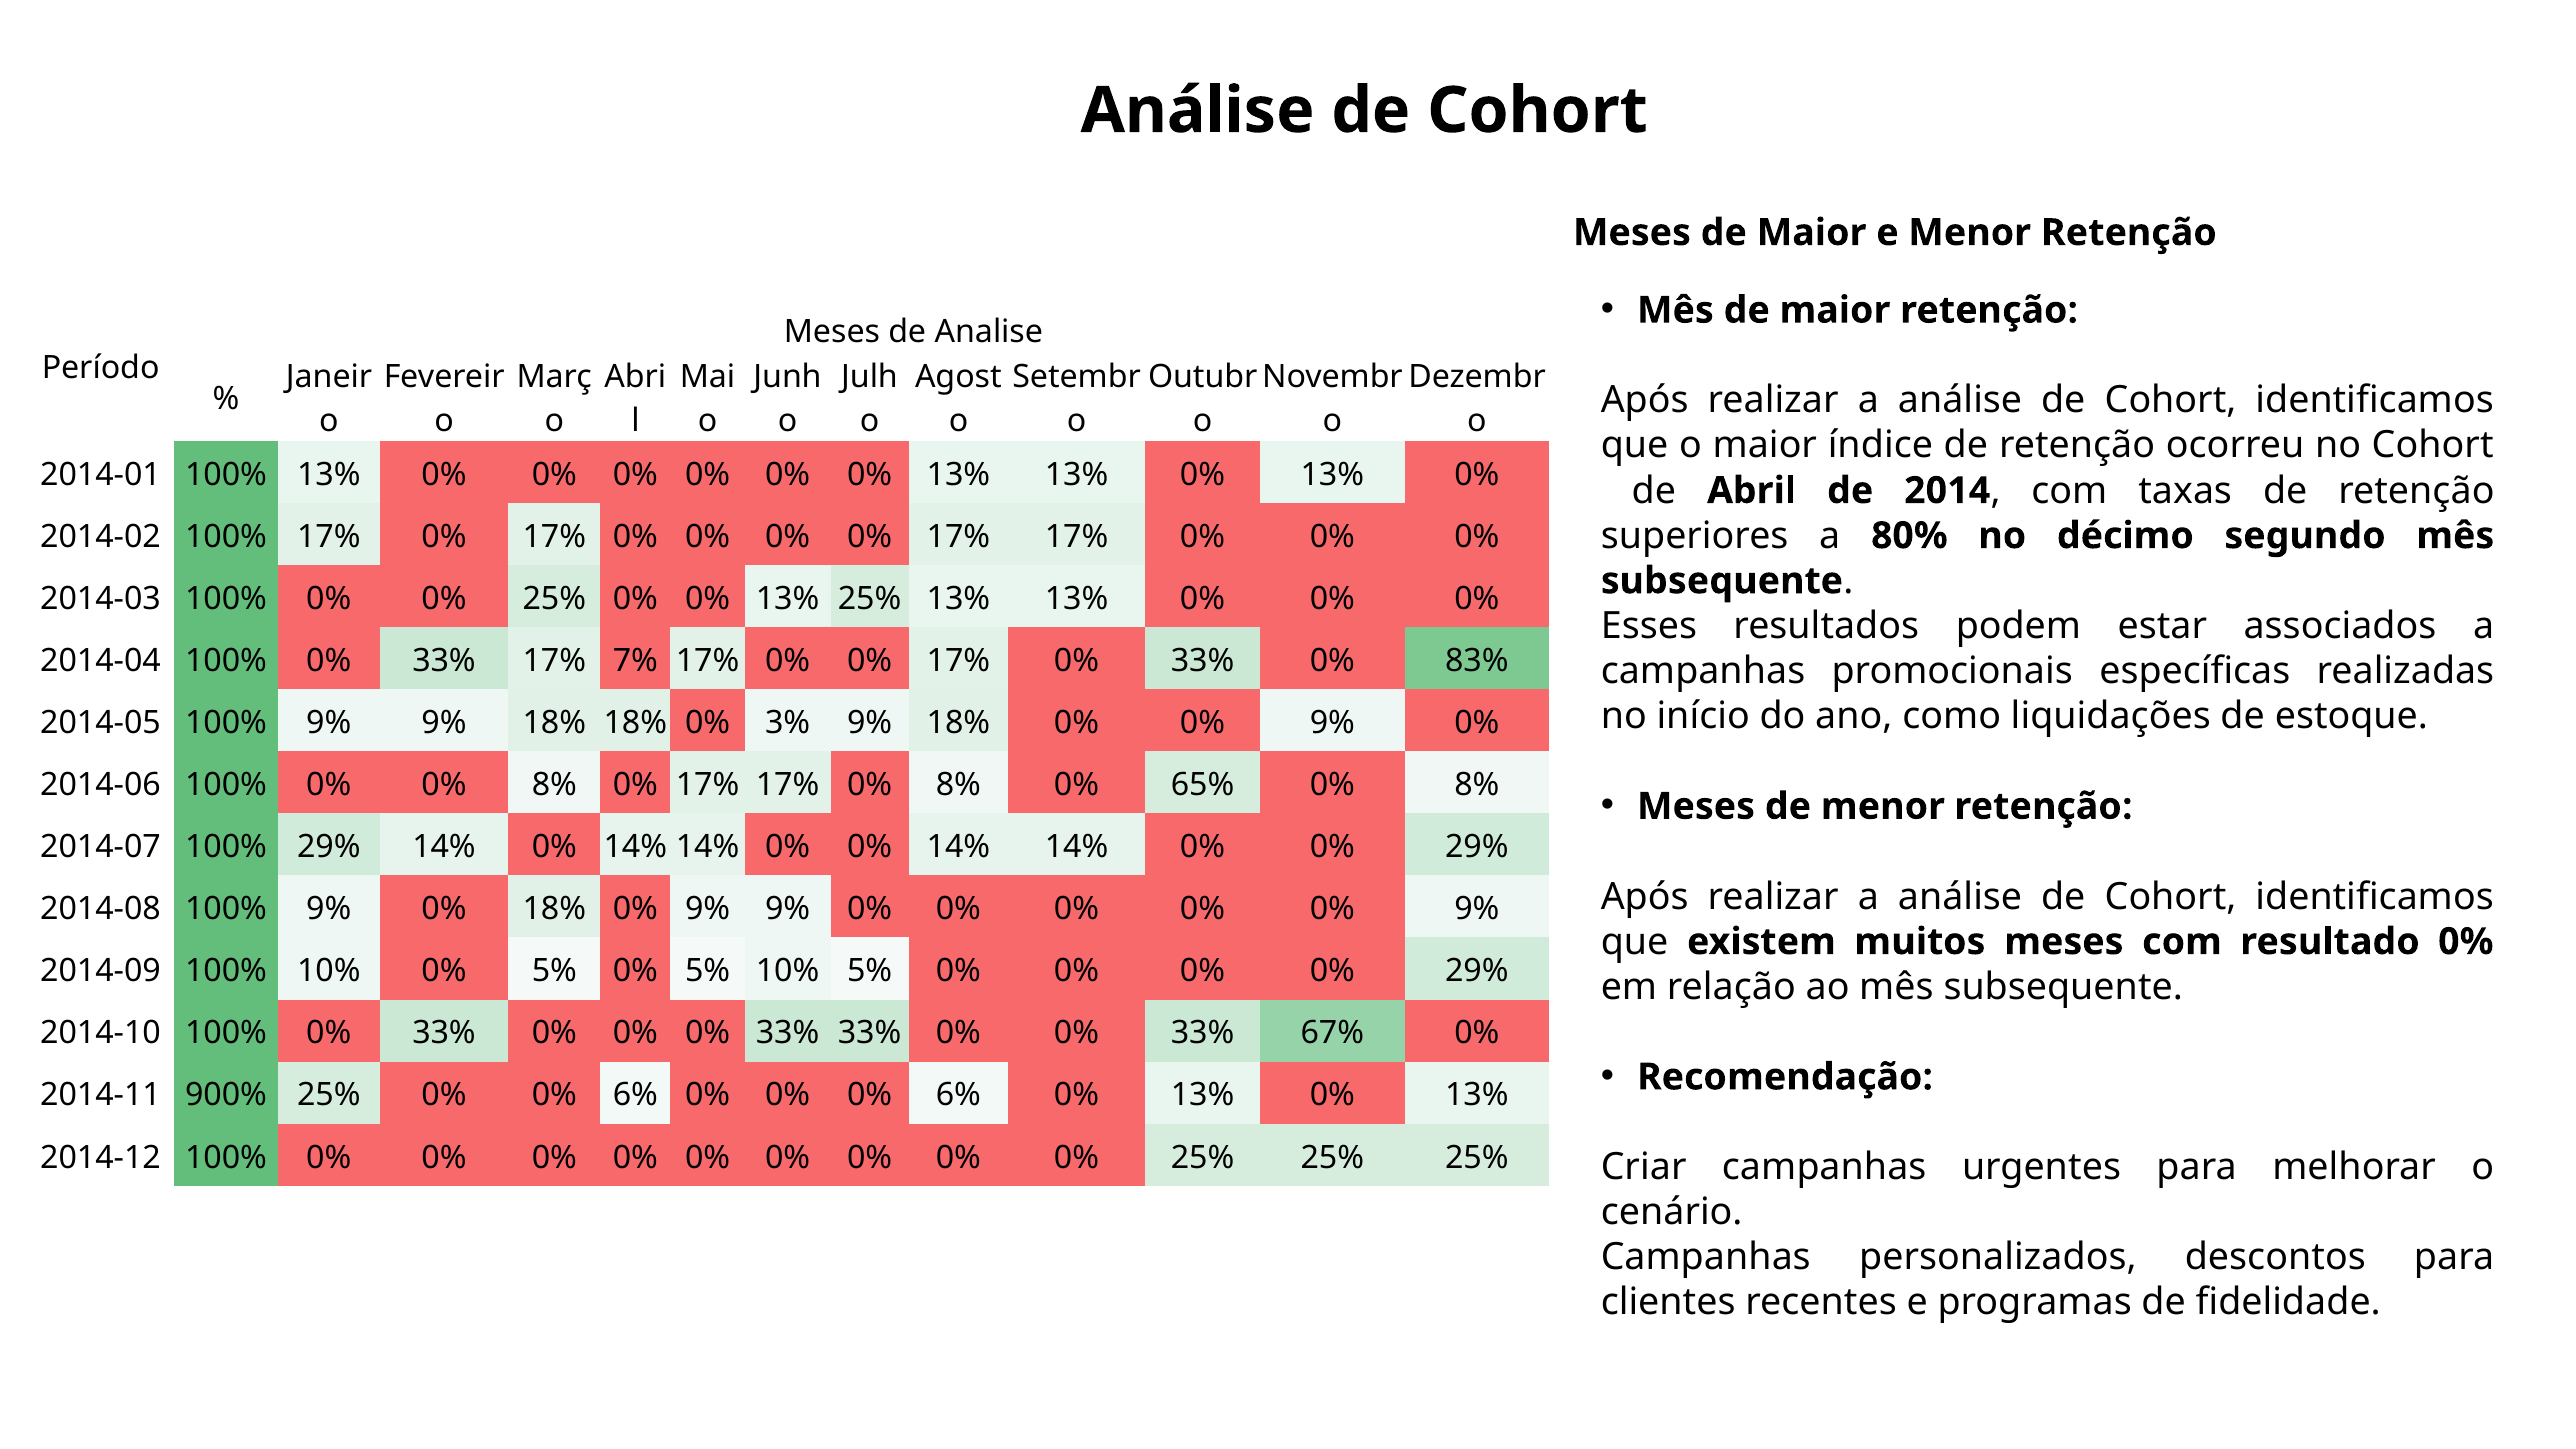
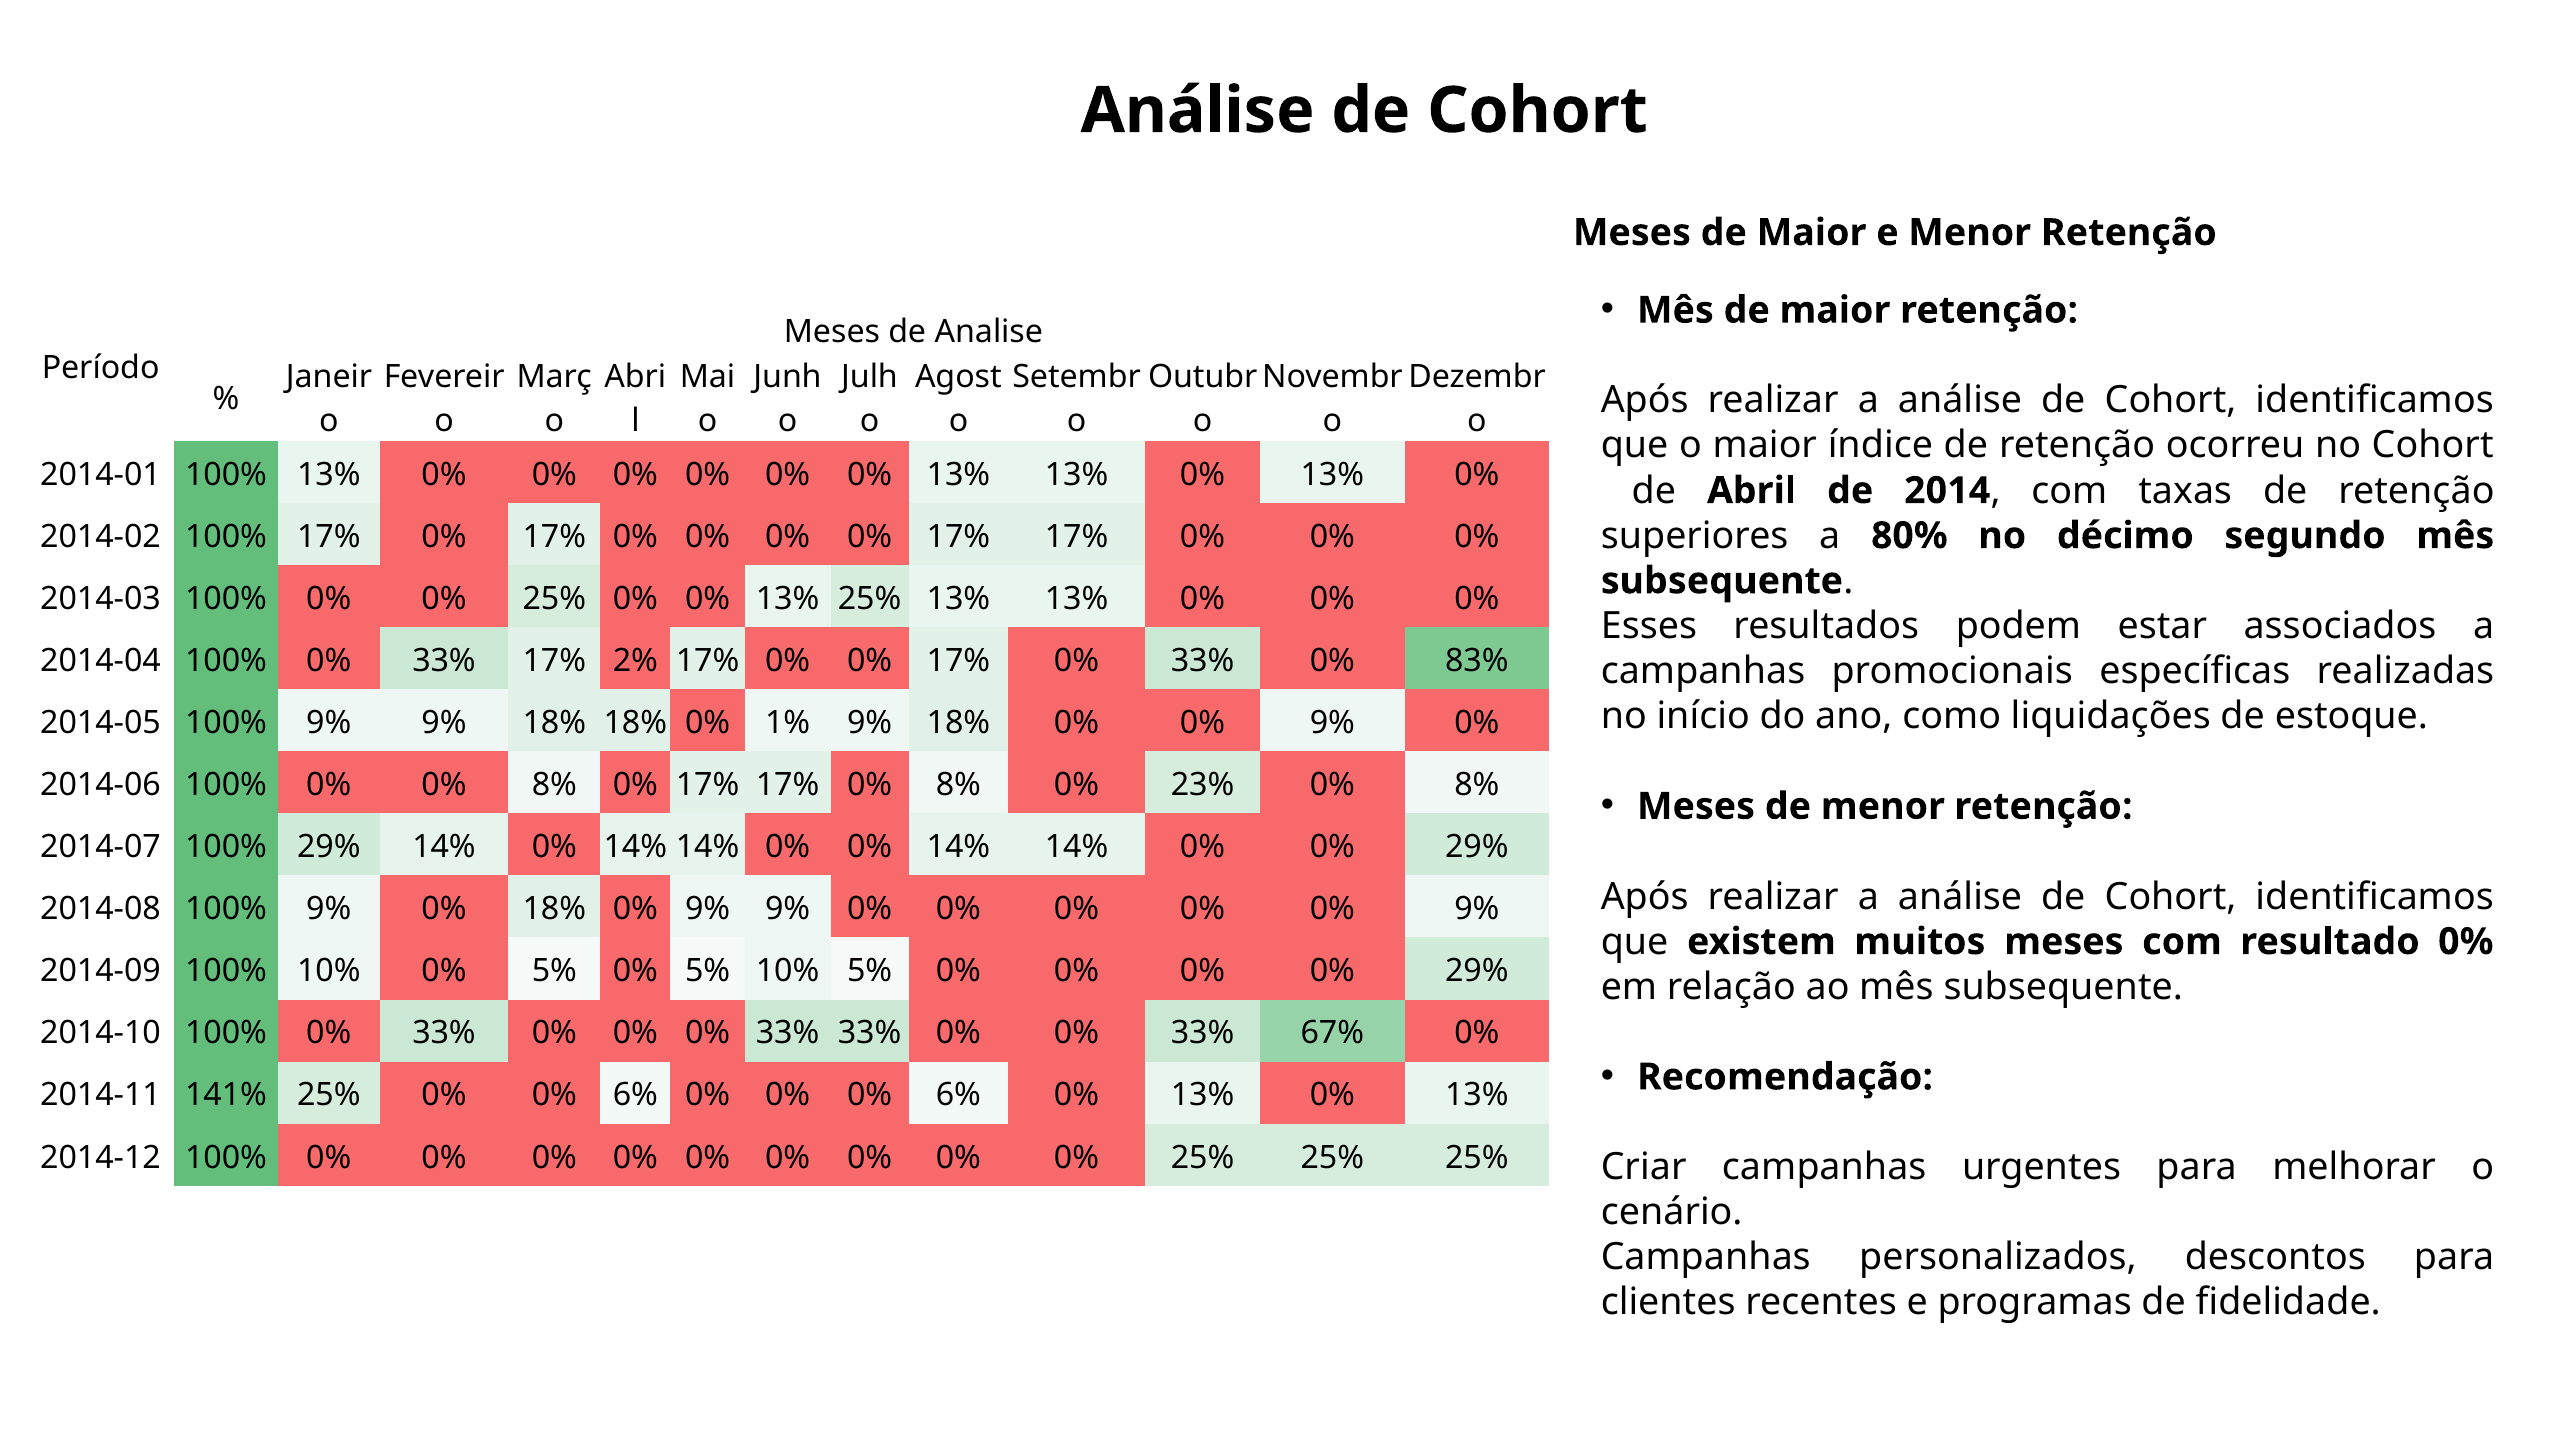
7%: 7% -> 2%
3%: 3% -> 1%
65%: 65% -> 23%
900%: 900% -> 141%
